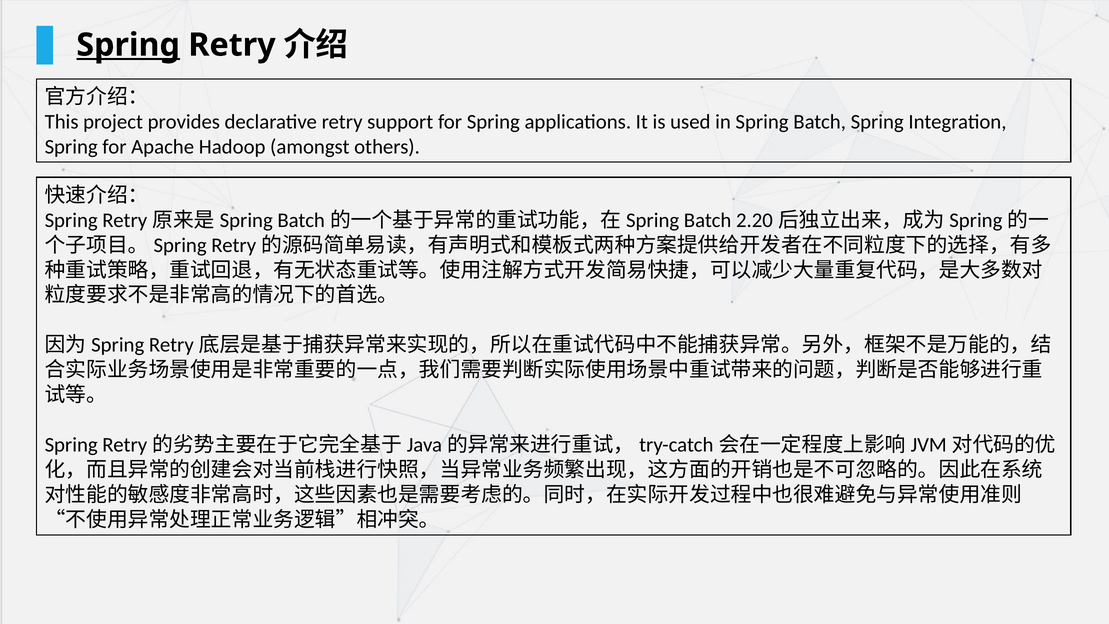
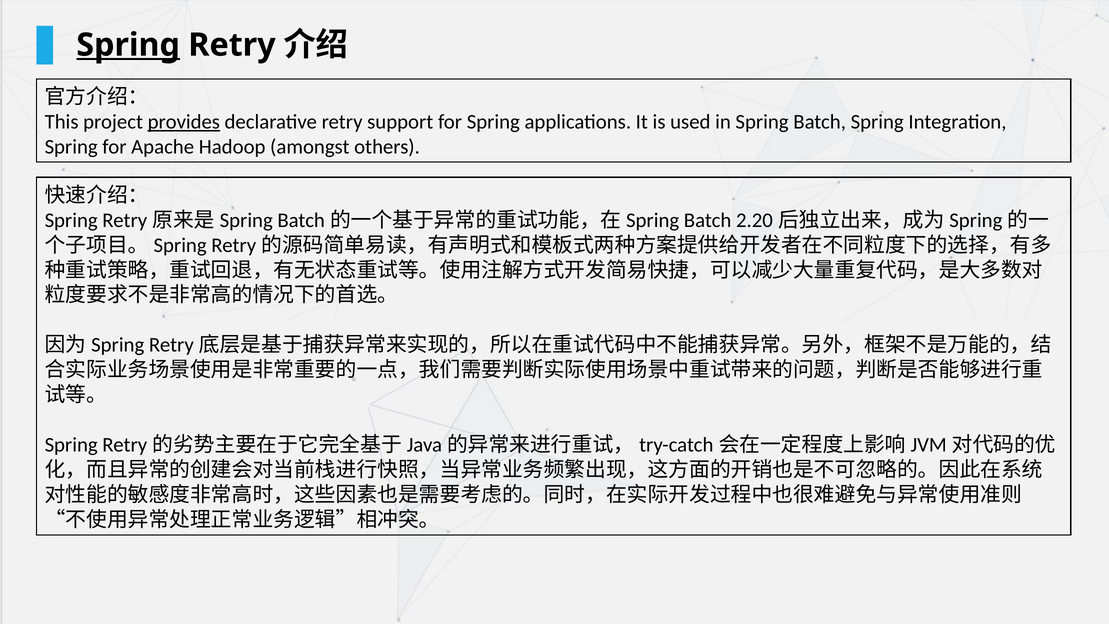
provides underline: none -> present
